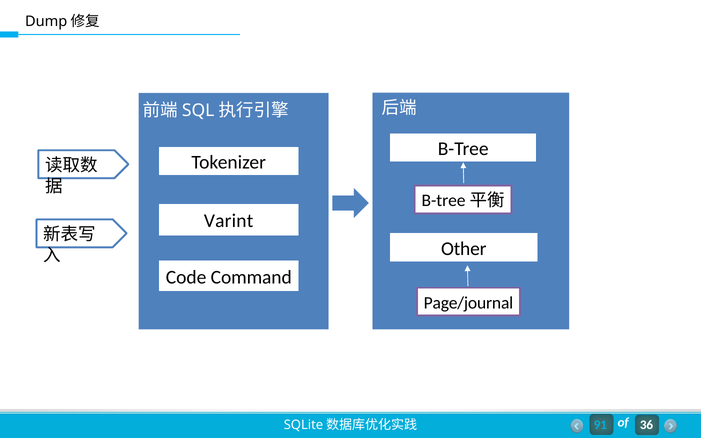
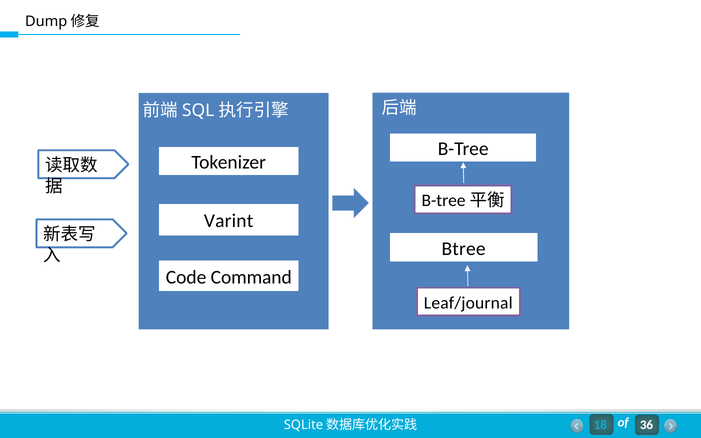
Other: Other -> Btree
Page/journal: Page/journal -> Leaf/journal
91: 91 -> 18
